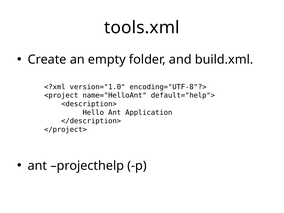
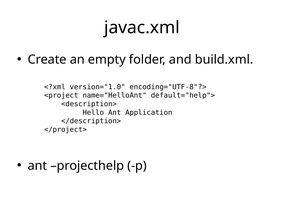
tools.xml: tools.xml -> javac.xml
